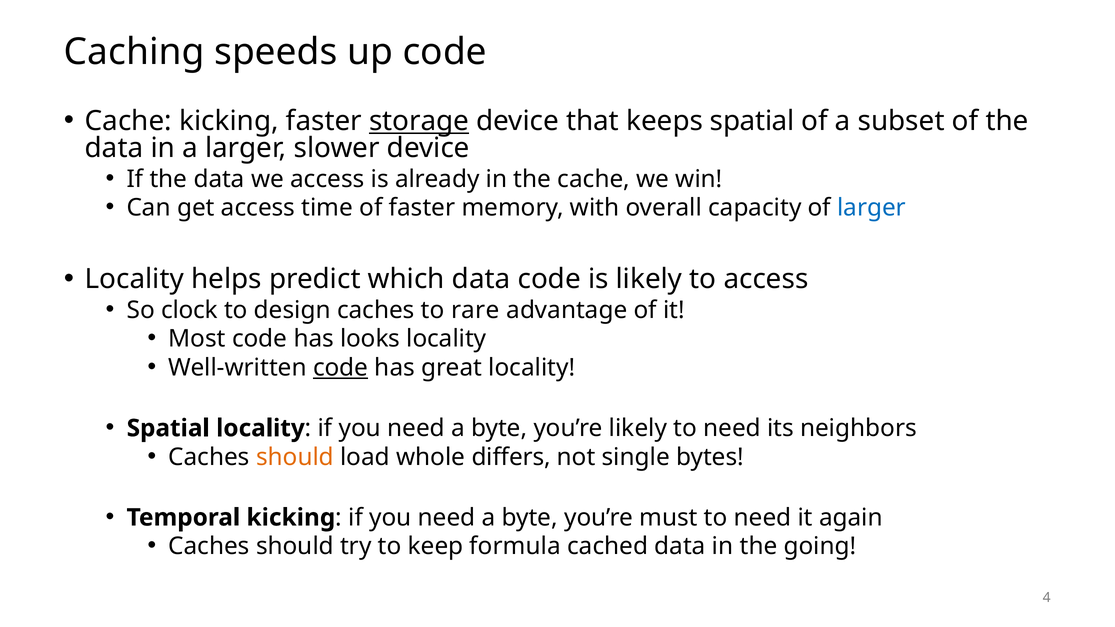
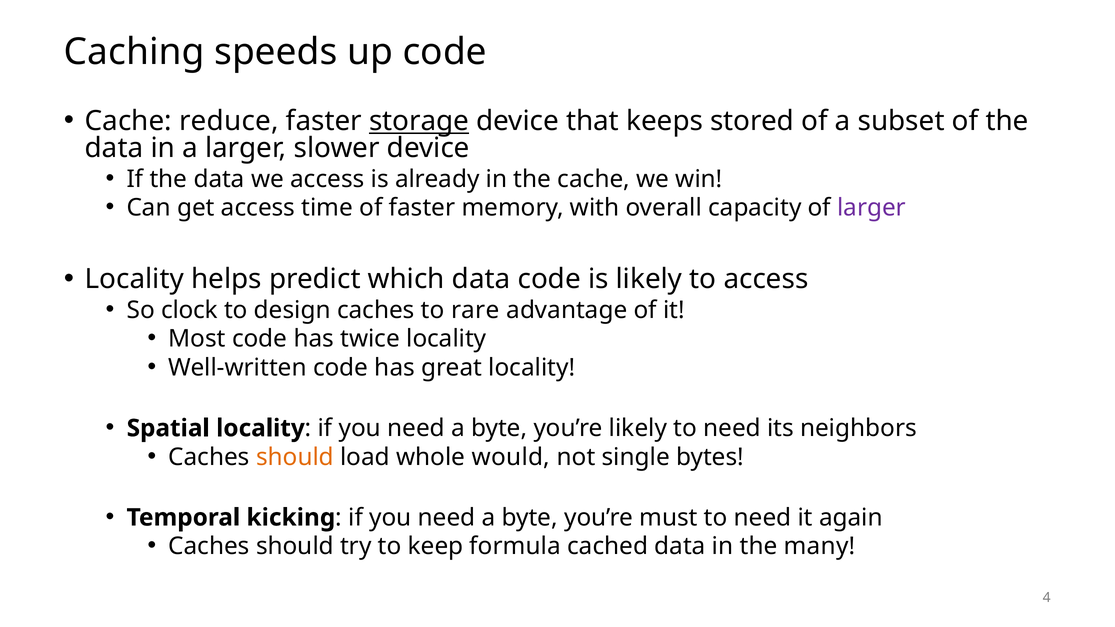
Cache kicking: kicking -> reduce
keeps spatial: spatial -> stored
larger at (871, 208) colour: blue -> purple
looks: looks -> twice
code at (341, 368) underline: present -> none
differs: differs -> would
going: going -> many
